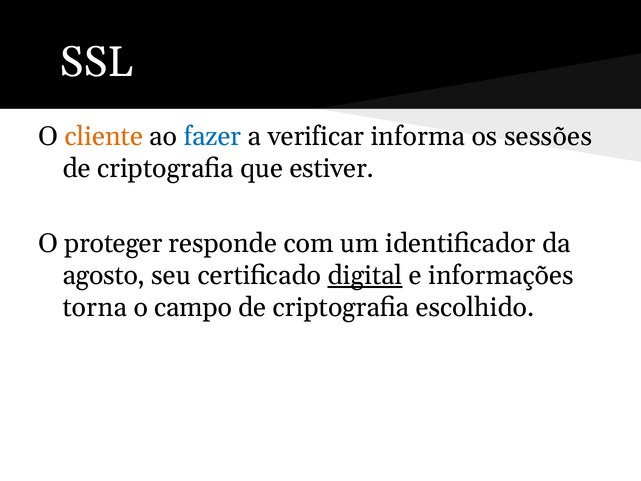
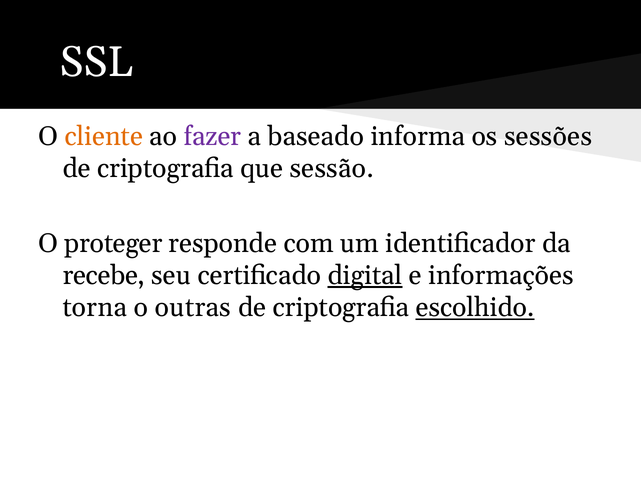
fazer colour: blue -> purple
verificar: verificar -> baseado
estiver: estiver -> sessão
agosto: agosto -> recebe
campo: campo -> outras
escolhido underline: none -> present
